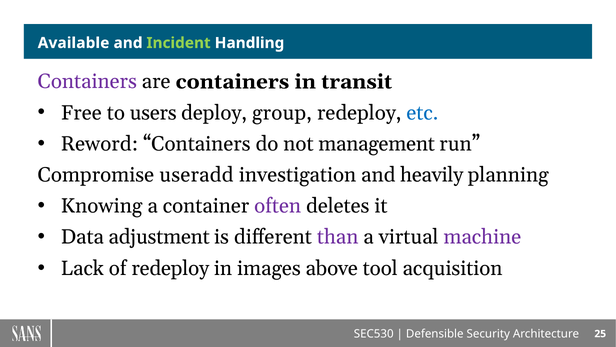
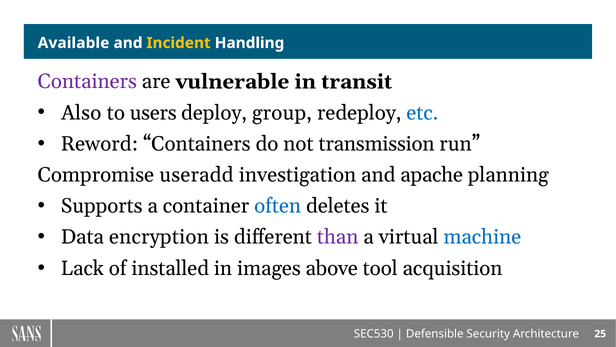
Incident colour: light green -> yellow
are containers: containers -> vulnerable
Free: Free -> Also
management: management -> transmission
heavily: heavily -> apache
Knowing: Knowing -> Supports
often colour: purple -> blue
adjustment: adjustment -> encryption
machine colour: purple -> blue
of redeploy: redeploy -> installed
